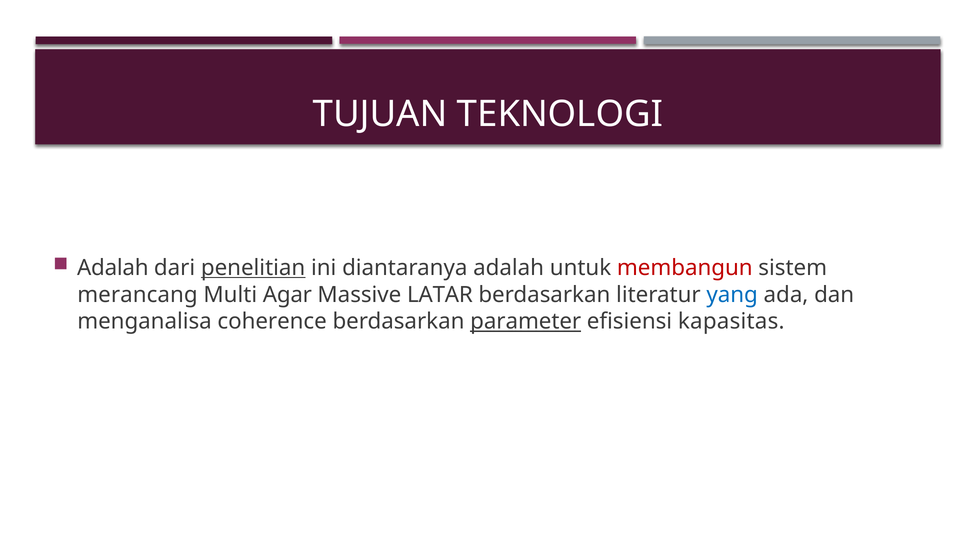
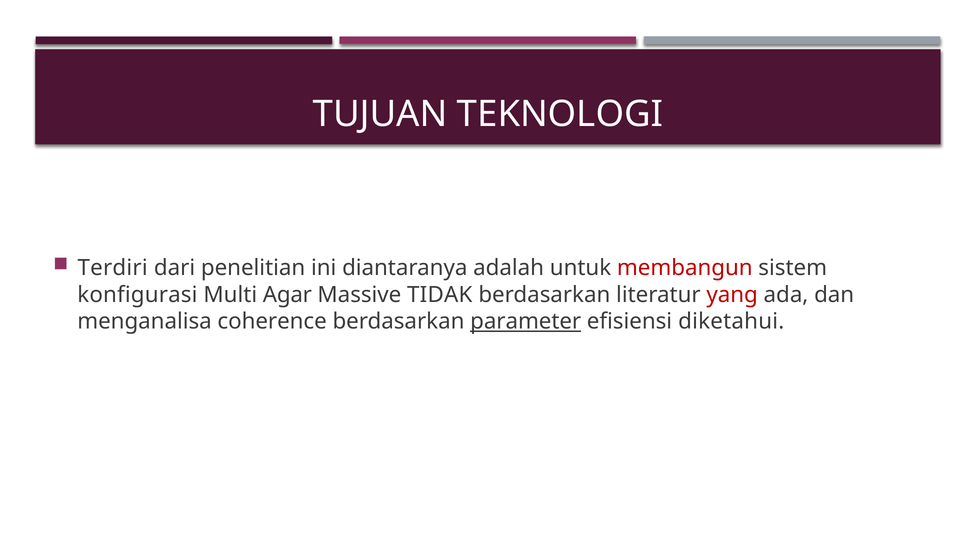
Adalah at (113, 268): Adalah -> Terdiri
penelitian underline: present -> none
merancang: merancang -> konfigurasi
LATAR: LATAR -> TIDAK
yang colour: blue -> red
kapasitas: kapasitas -> diketahui
